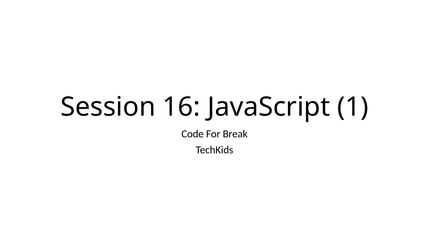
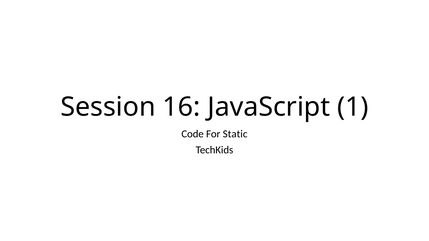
Break: Break -> Static
